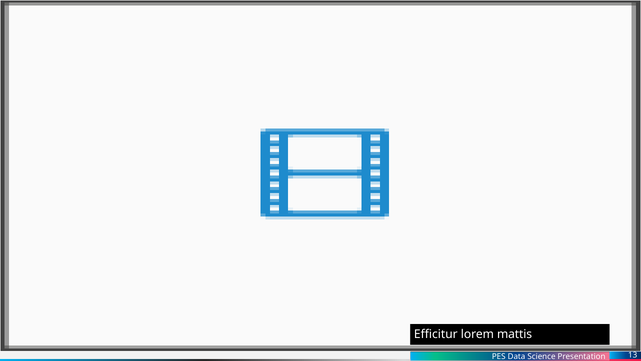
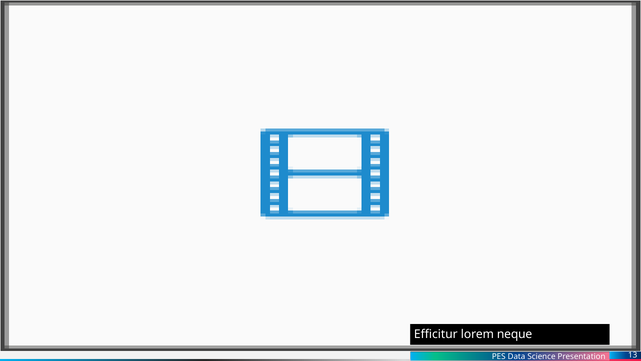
mattis: mattis -> neque
